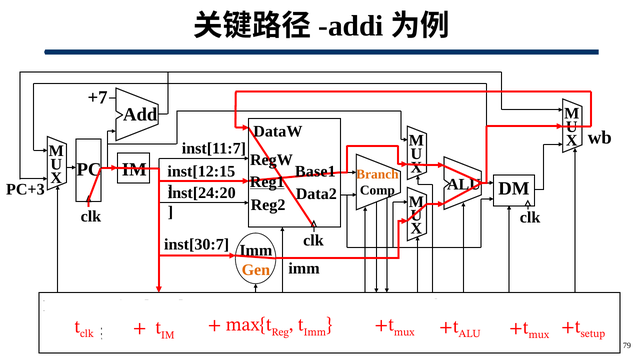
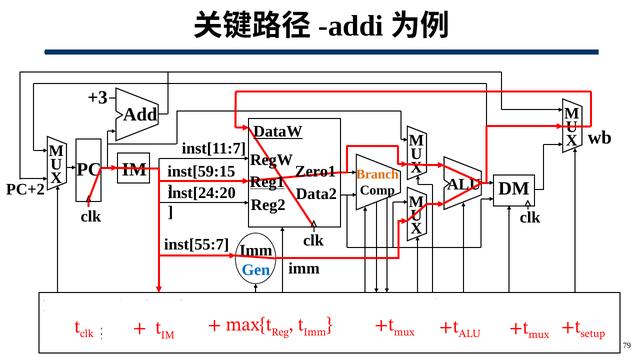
+7: +7 -> +3
DataW underline: none -> present
Base1: Base1 -> Zero1
inst[12:15: inst[12:15 -> inst[59:15
PC+3: PC+3 -> PC+2
inst[30:7: inst[30:7 -> inst[55:7
Gen colour: orange -> blue
